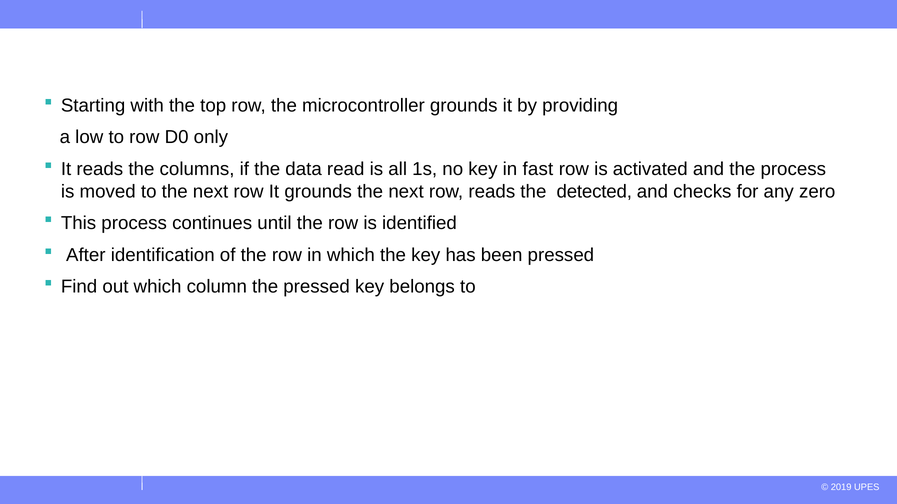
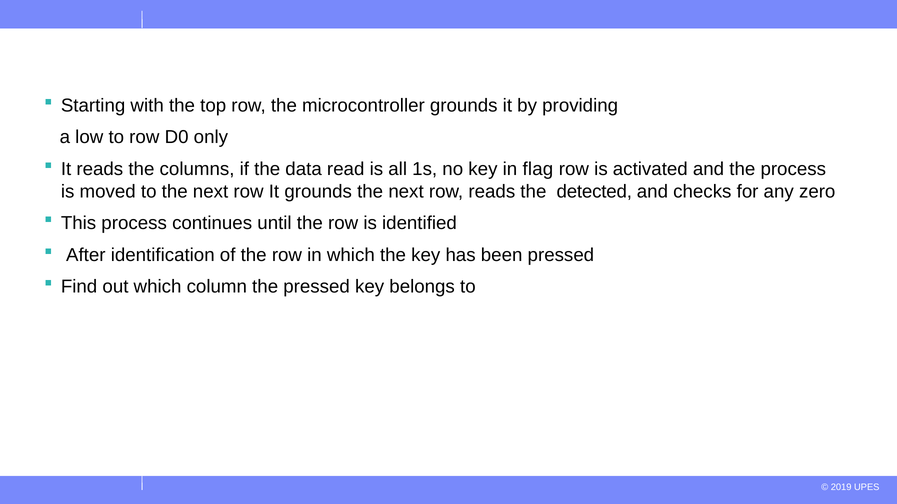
fast: fast -> flag
